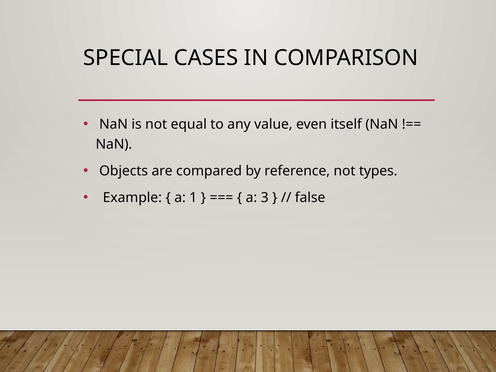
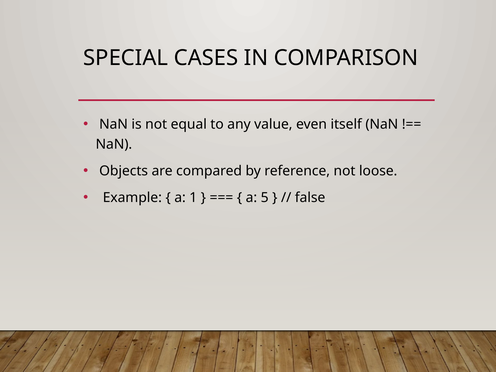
types: types -> loose
3: 3 -> 5
